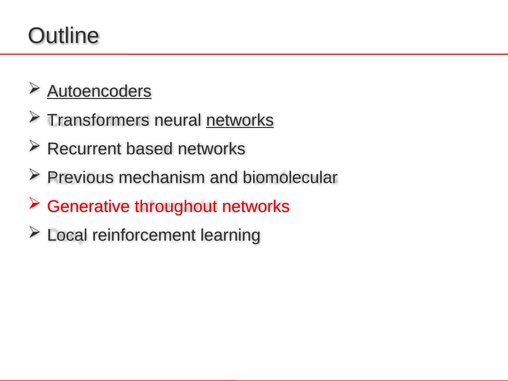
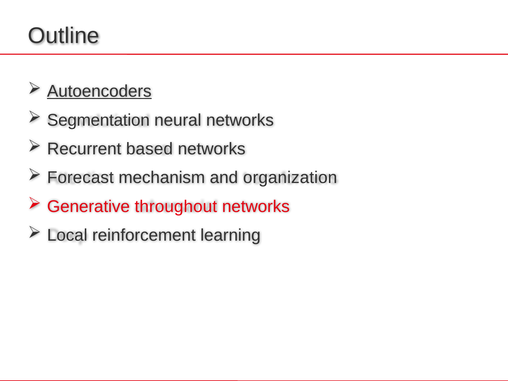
Transformers: Transformers -> Segmentation
networks at (240, 120) underline: present -> none
Previous: Previous -> Forecast
biomolecular: biomolecular -> organization
